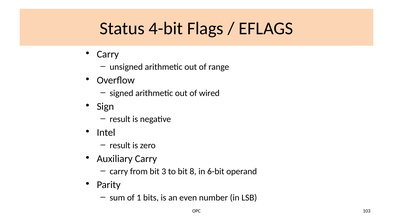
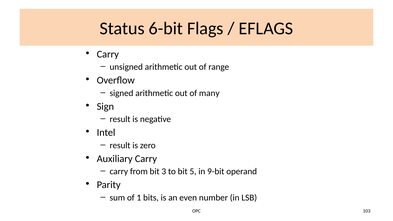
4-bit: 4-bit -> 6-bit
wired: wired -> many
8: 8 -> 5
6-bit: 6-bit -> 9-bit
